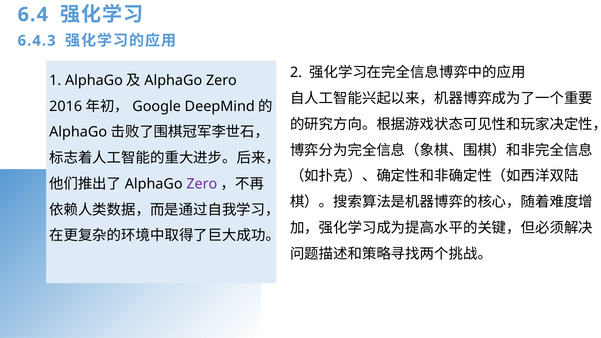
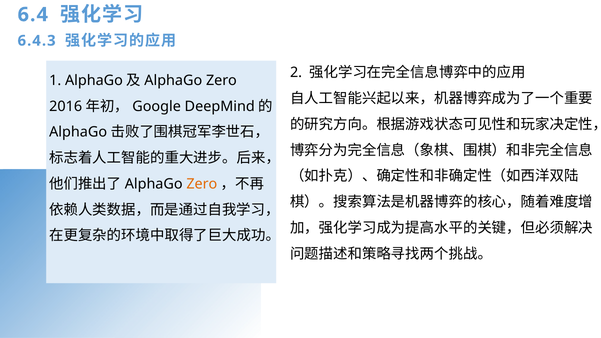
Zero at (202, 184) colour: purple -> orange
